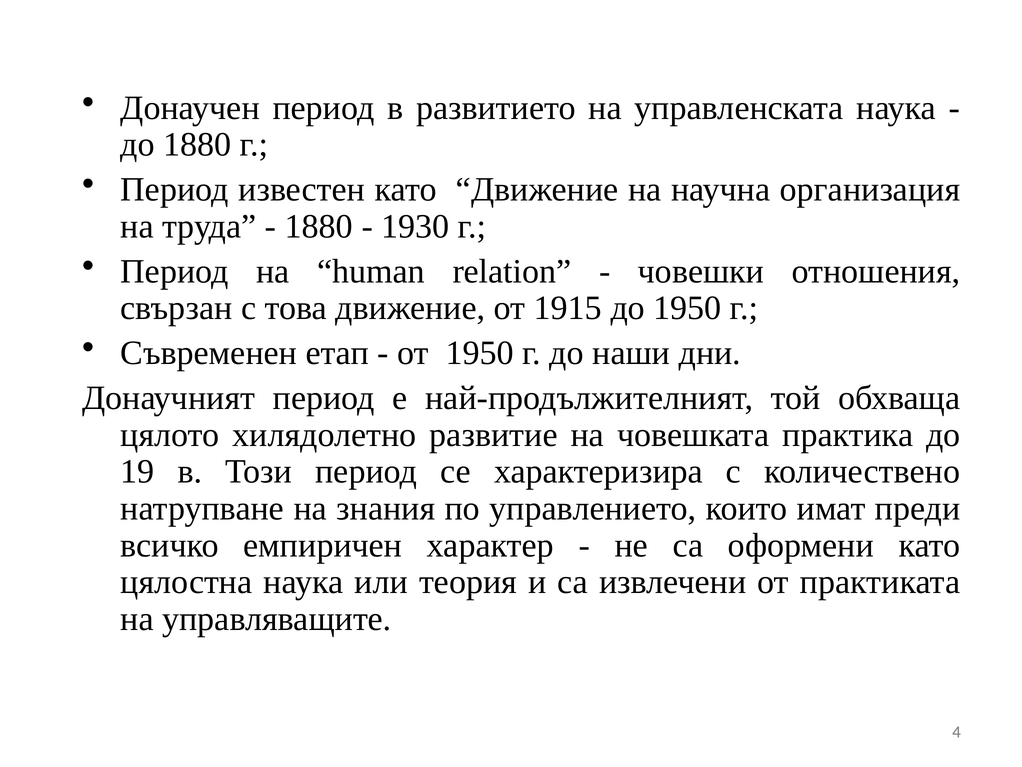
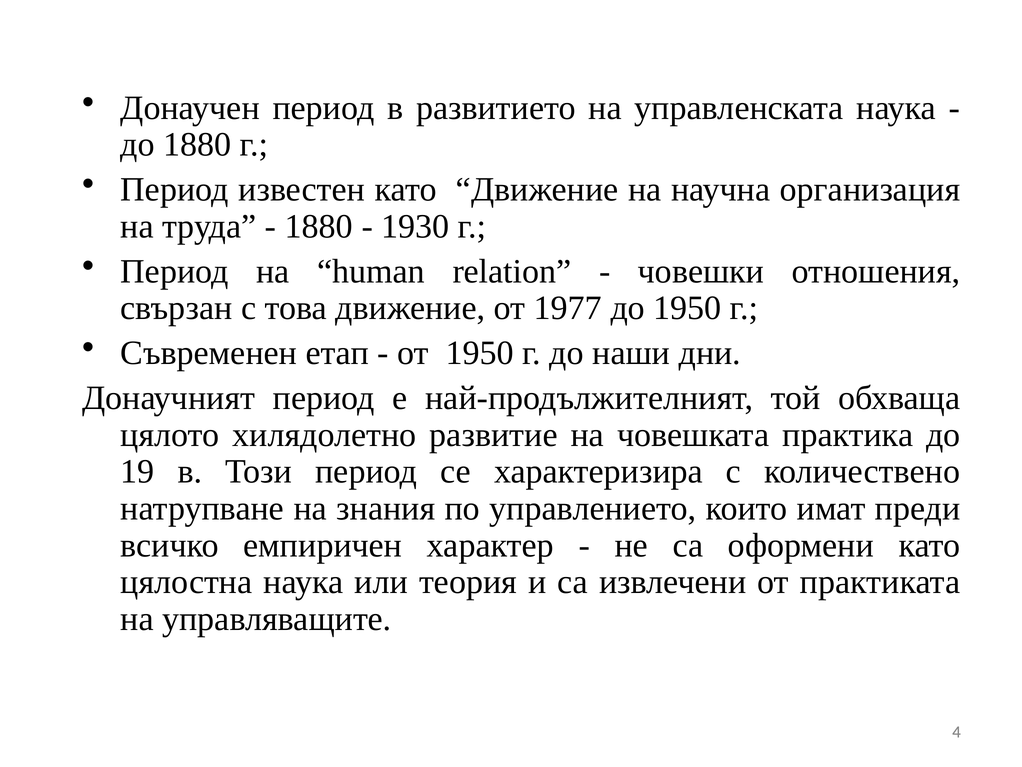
1915: 1915 -> 1977
